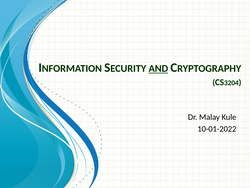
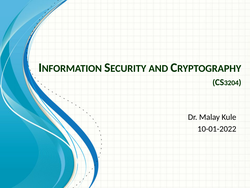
AND underline: present -> none
